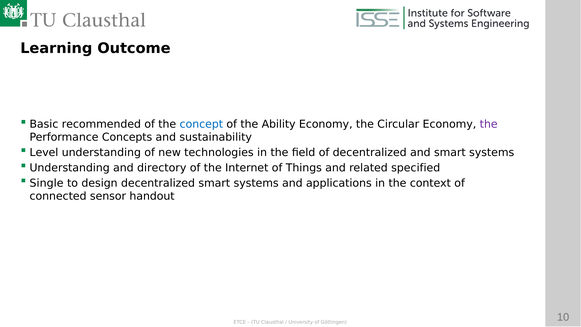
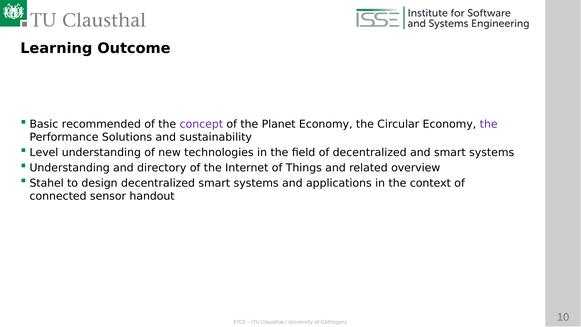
concept colour: blue -> purple
Ability: Ability -> Planet
Concepts: Concepts -> Solutions
specified: specified -> overview
Single: Single -> Stahel
